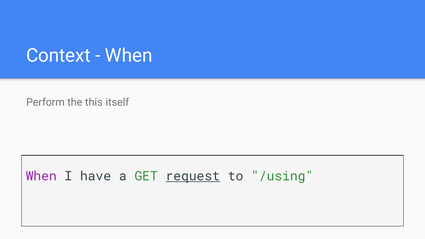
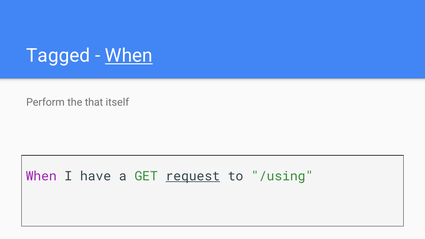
Context: Context -> Tagged
When at (129, 56) underline: none -> present
this: this -> that
